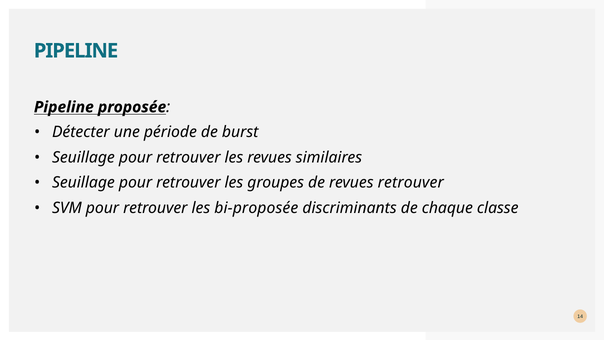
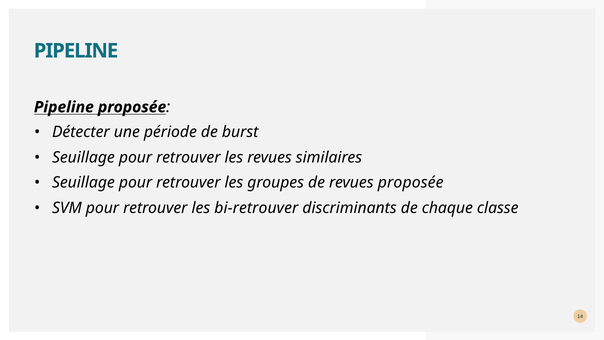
revues retrouver: retrouver -> proposée
bi-proposée: bi-proposée -> bi-retrouver
